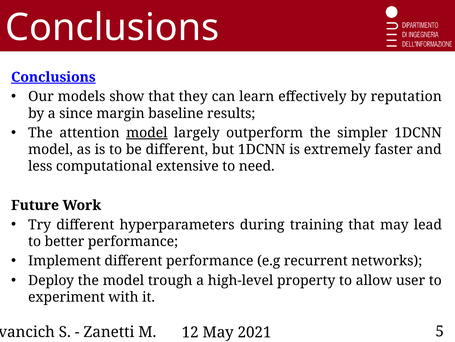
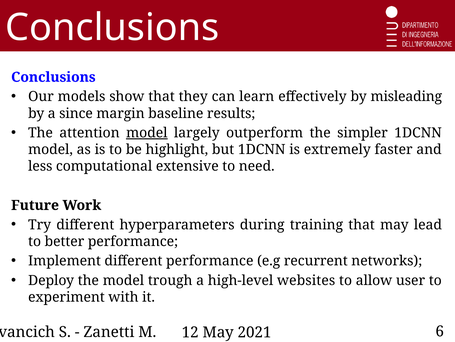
Conclusions at (53, 77) underline: present -> none
reputation: reputation -> misleading
be different: different -> highlight
property: property -> websites
5: 5 -> 6
